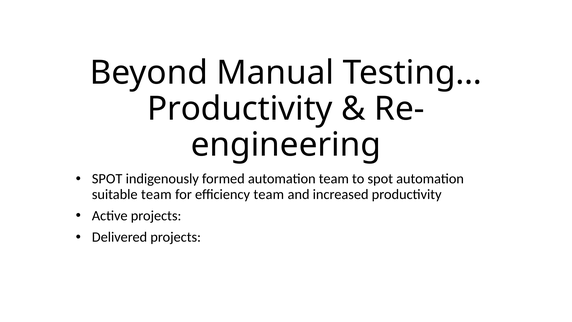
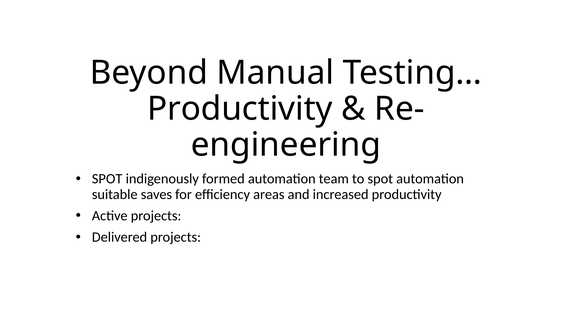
suitable team: team -> saves
efficiency team: team -> areas
